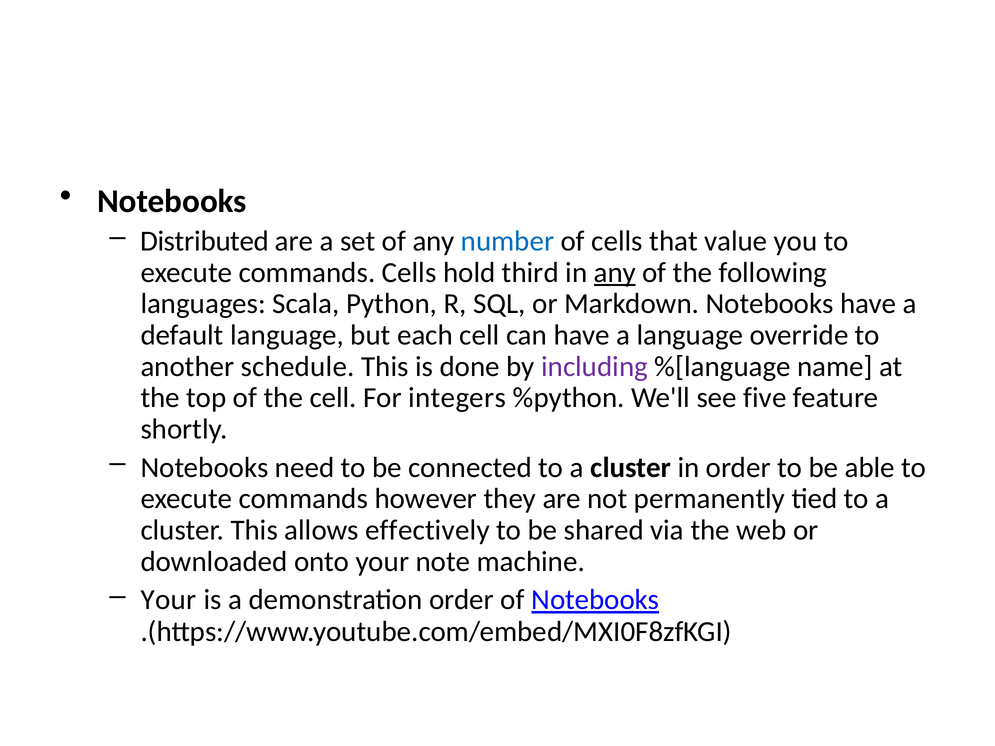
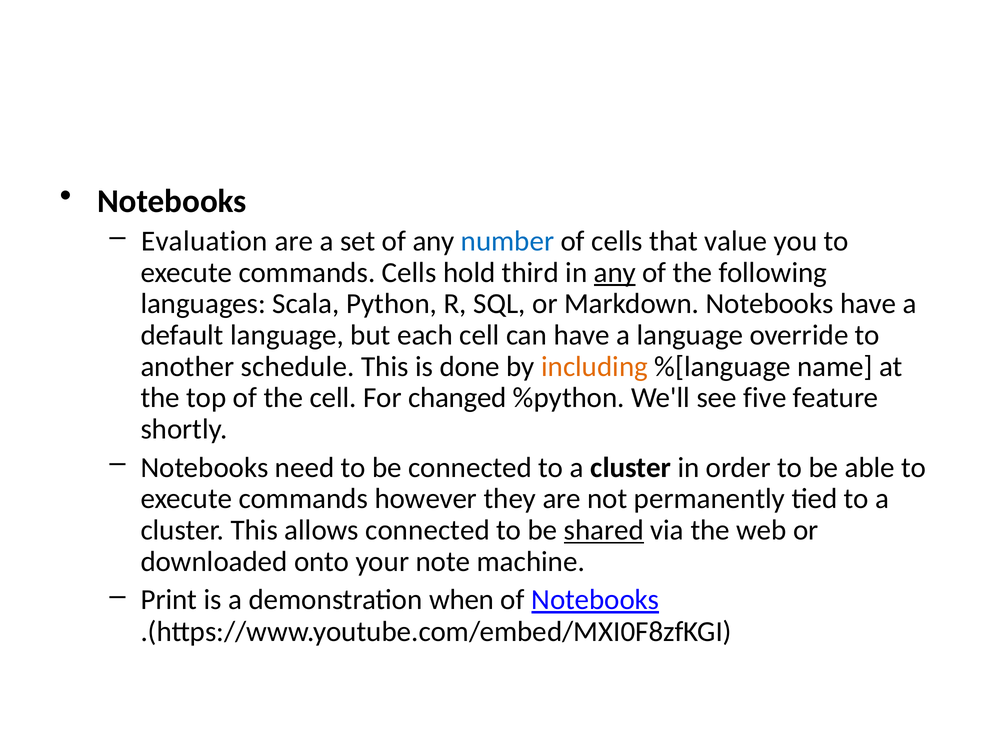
Distributed: Distributed -> Evaluation
including colour: purple -> orange
integers: integers -> changed
allows effectively: effectively -> connected
shared underline: none -> present
Your at (169, 600): Your -> Print
demonstration order: order -> when
